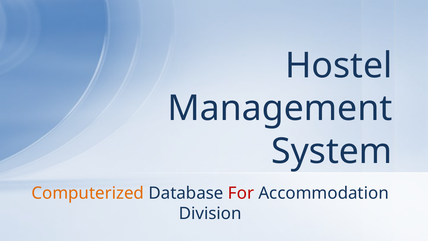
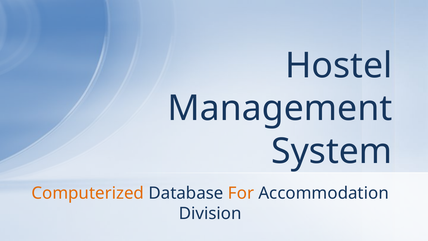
For colour: red -> orange
